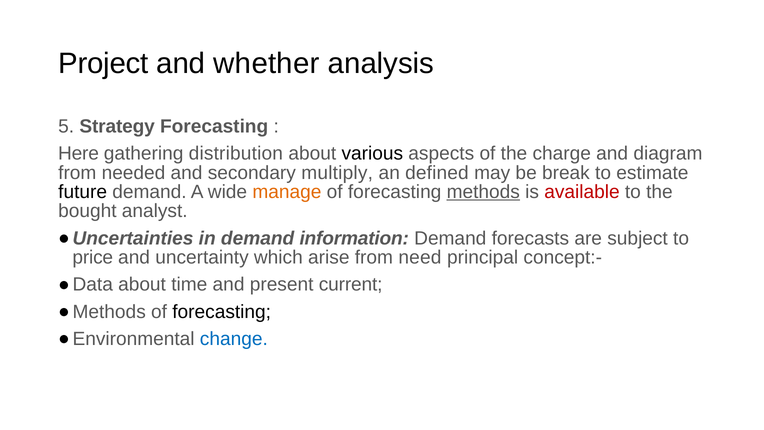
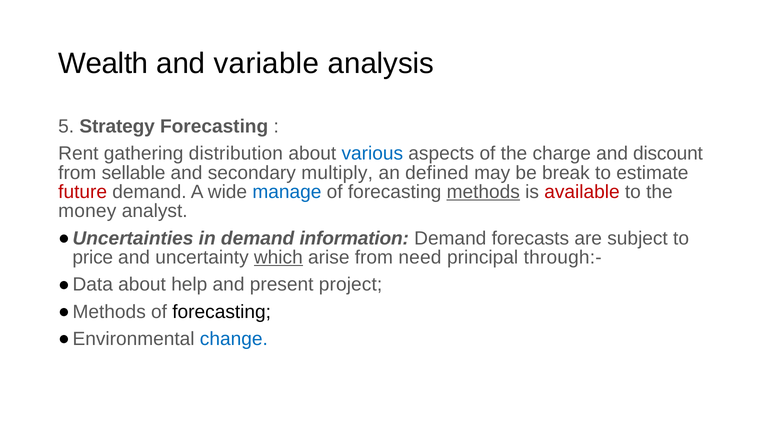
Project: Project -> Wealth
whether: whether -> variable
Here: Here -> Rent
various colour: black -> blue
diagram: diagram -> discount
needed: needed -> sellable
future colour: black -> red
manage colour: orange -> blue
bought: bought -> money
which underline: none -> present
concept:-: concept:- -> through:-
time: time -> help
current: current -> project
